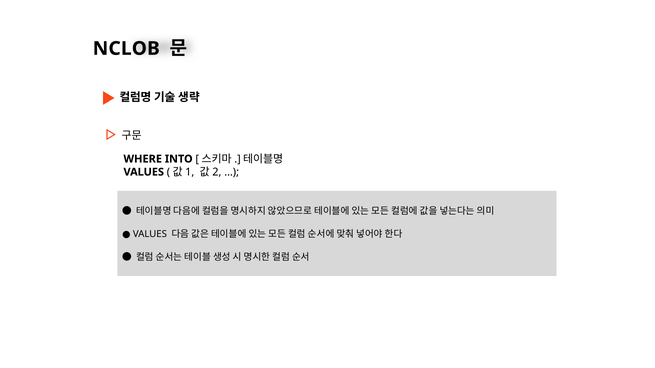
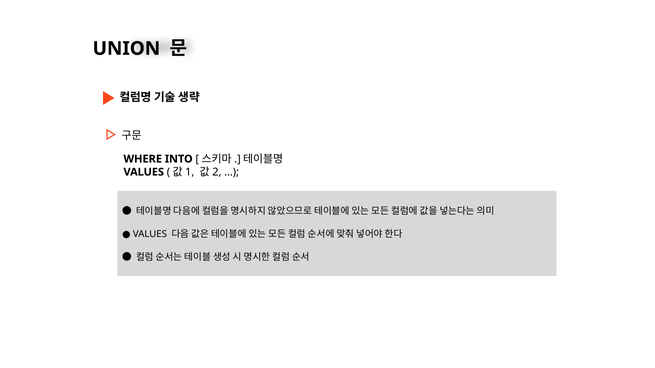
NCLOB: NCLOB -> UNION
